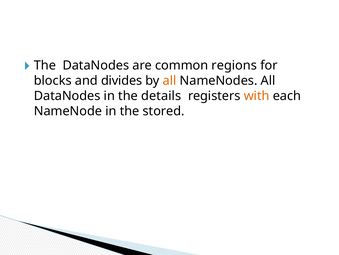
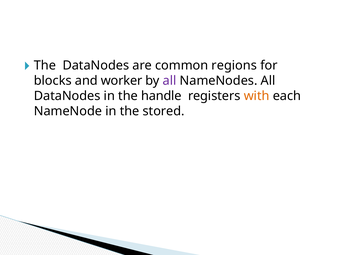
divides: divides -> worker
all at (170, 80) colour: orange -> purple
details: details -> handle
